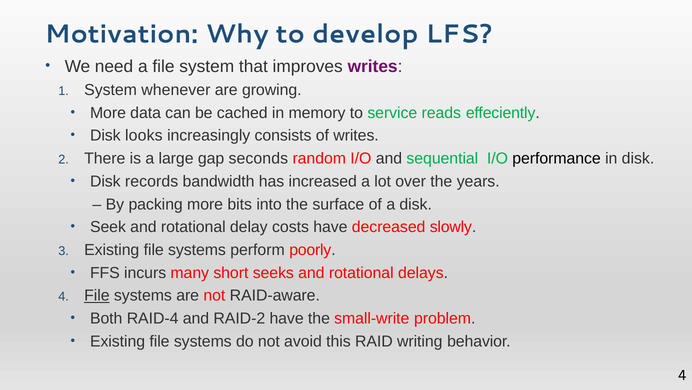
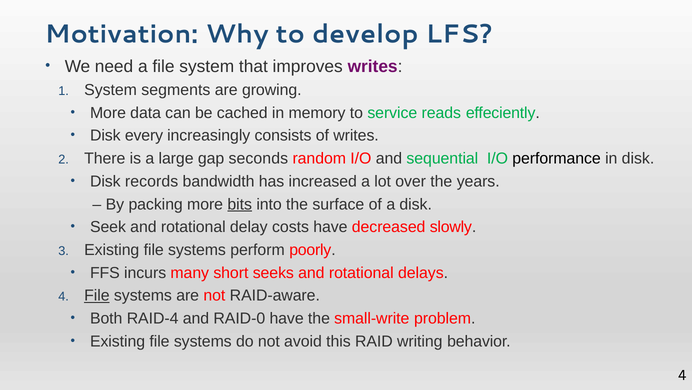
whenever: whenever -> segments
looks: looks -> every
bits underline: none -> present
RAID-2: RAID-2 -> RAID-0
